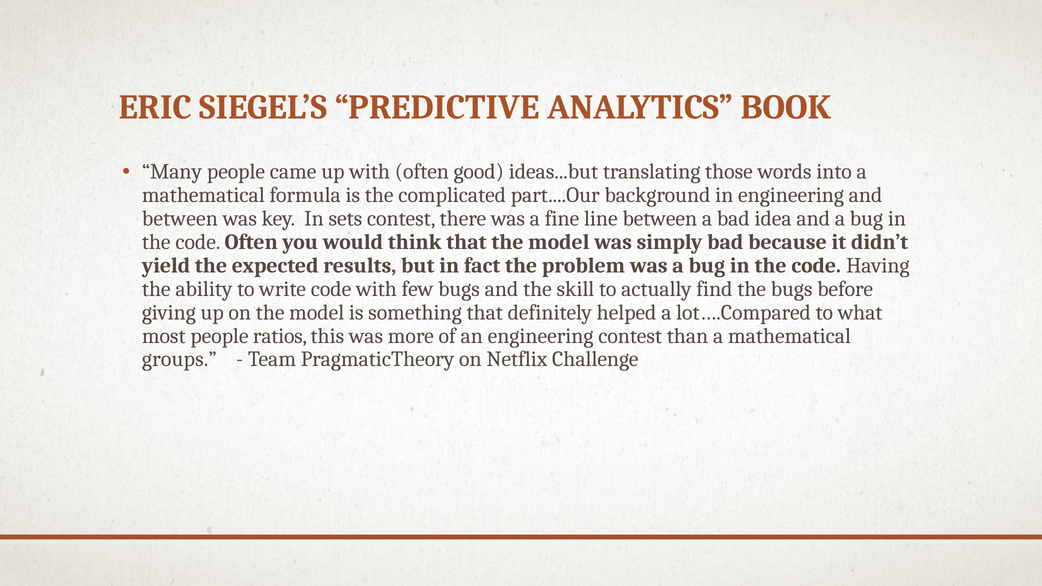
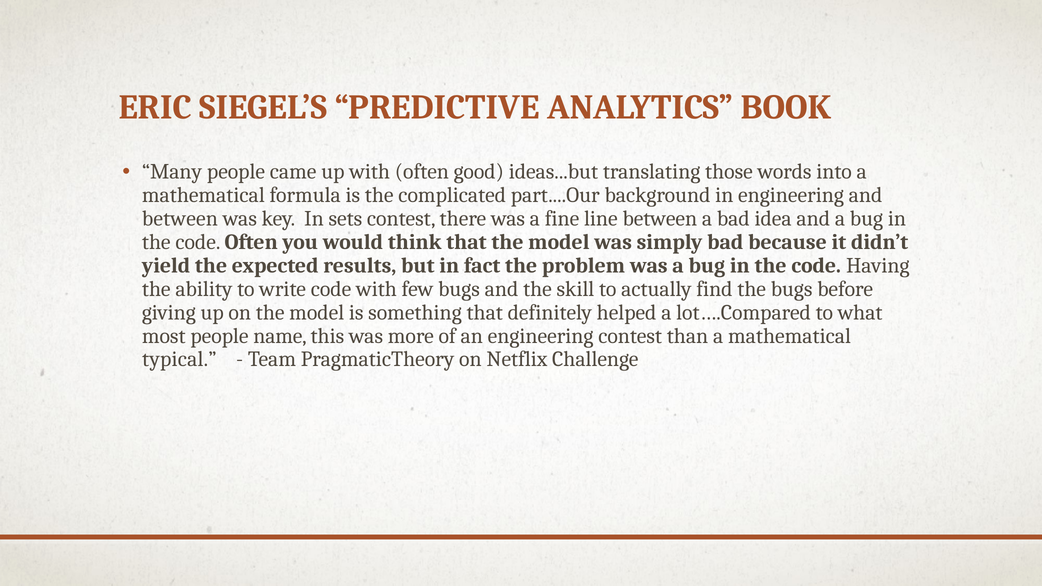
ratios: ratios -> name
groups: groups -> typical
